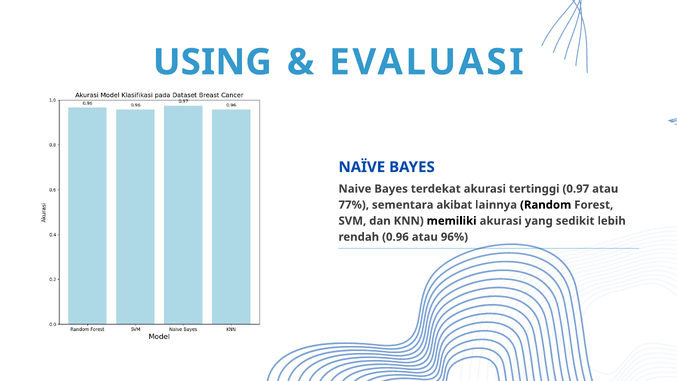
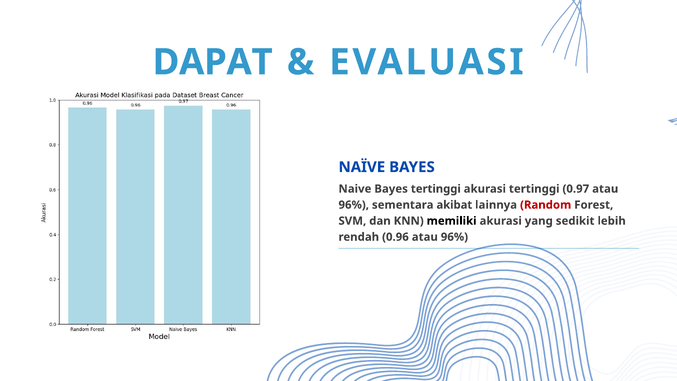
USING: USING -> DAPAT
Bayes terdekat: terdekat -> tertinggi
77% at (354, 205): 77% -> 96%
Random colour: black -> red
